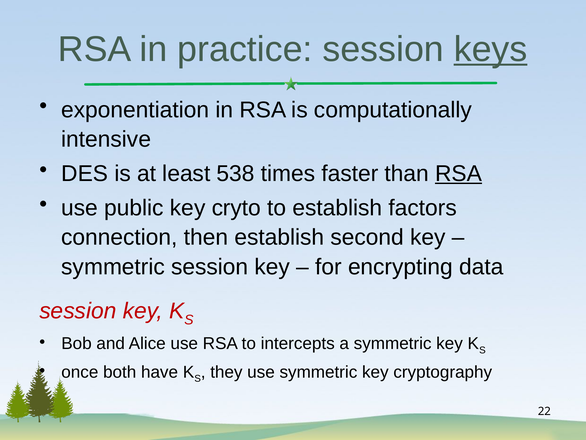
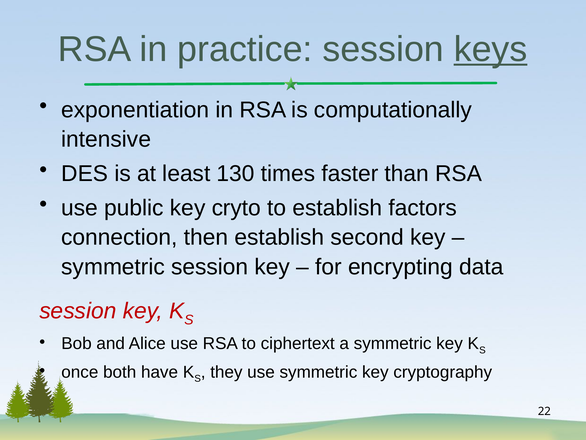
538: 538 -> 130
RSA at (459, 173) underline: present -> none
intercepts: intercepts -> ciphertext
